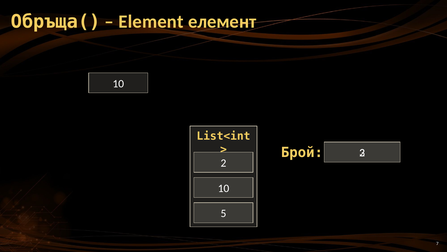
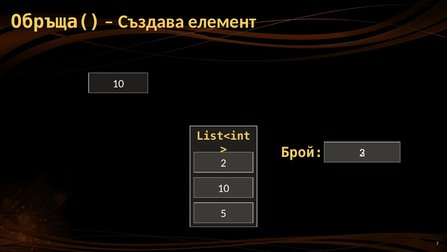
Element: Element -> Създава
